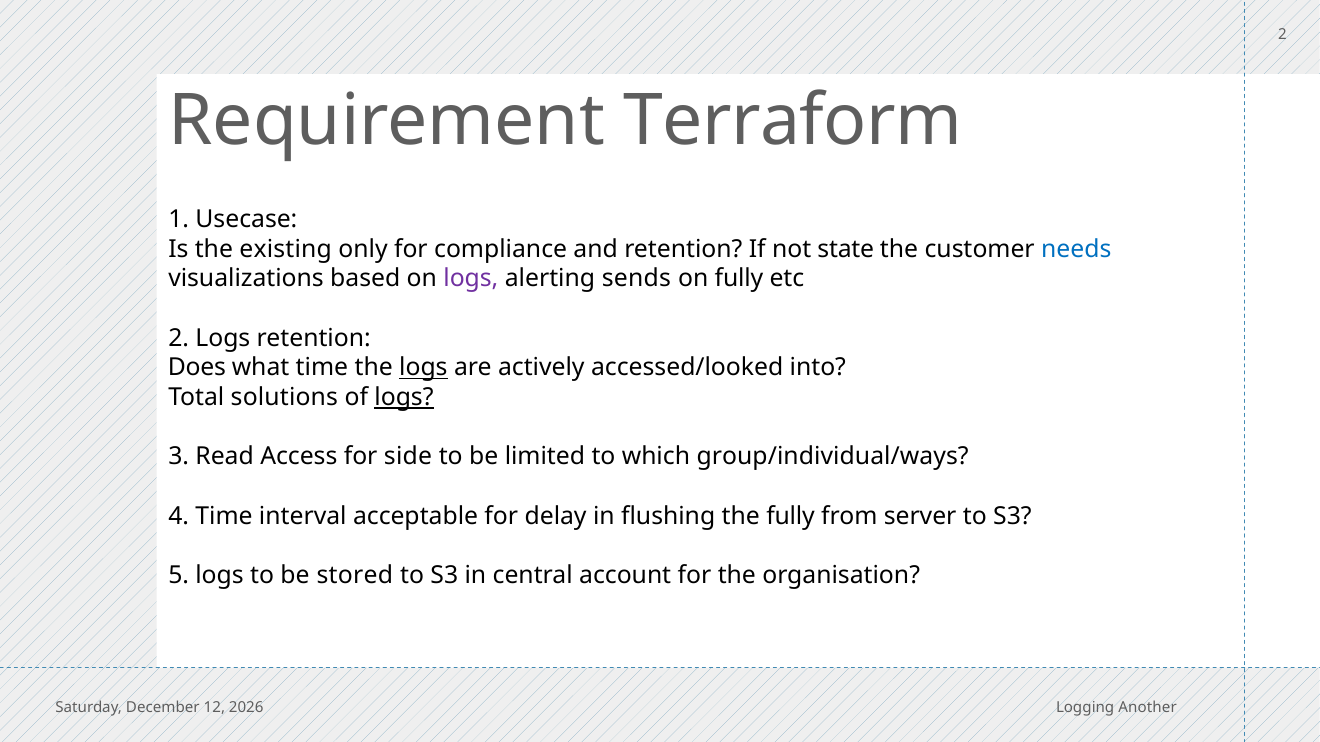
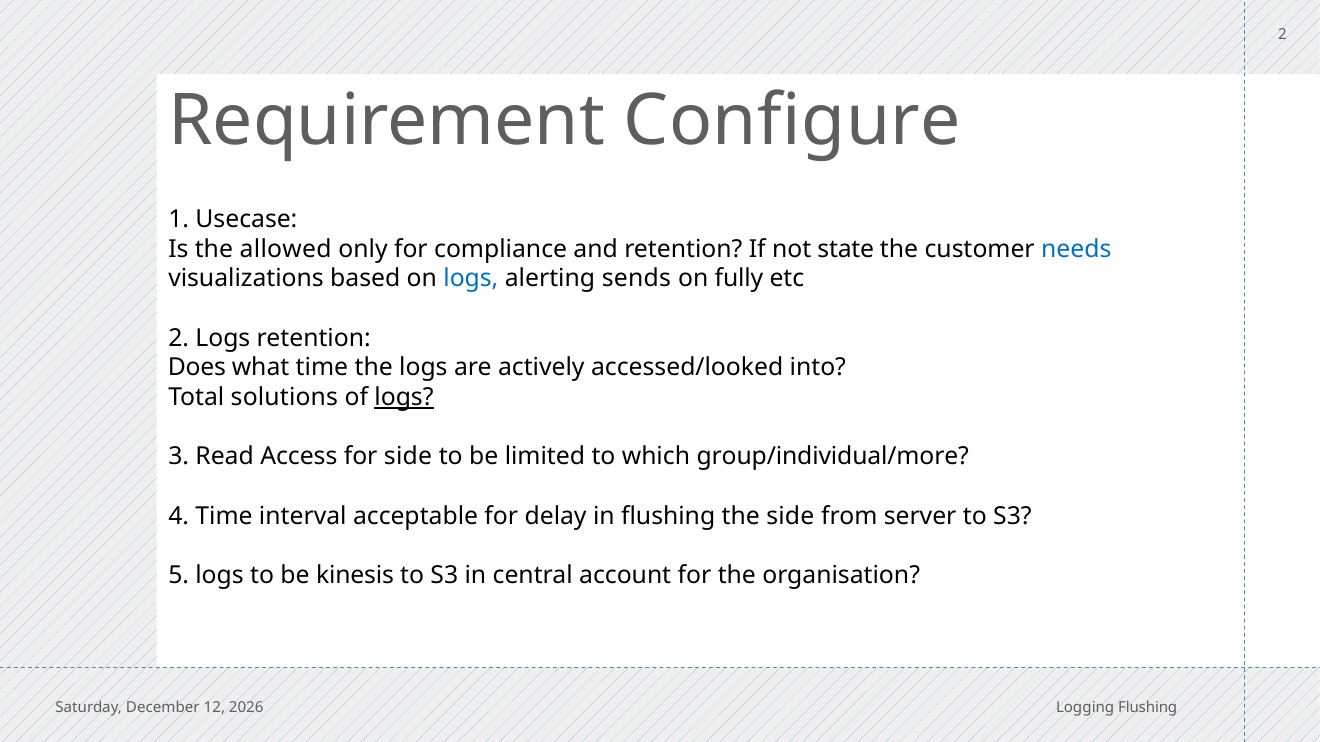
Terraform: Terraform -> Configure
existing: existing -> allowed
logs at (471, 279) colour: purple -> blue
logs at (423, 368) underline: present -> none
group/individual/ways: group/individual/ways -> group/individual/more
the fully: fully -> side
stored: stored -> kinesis
Logging Another: Another -> Flushing
